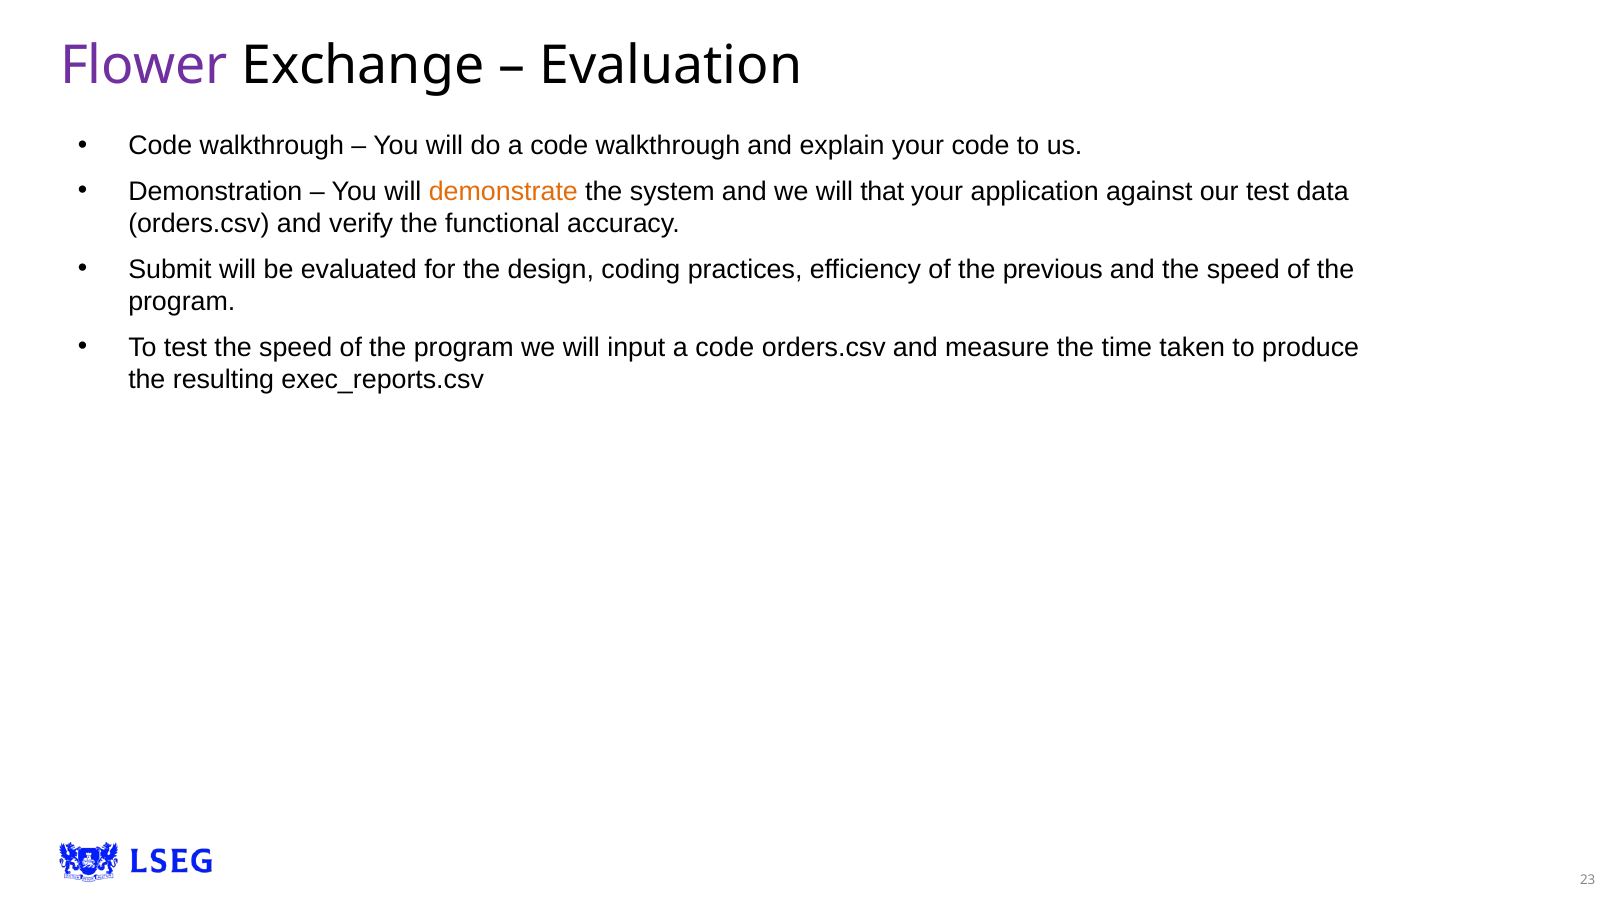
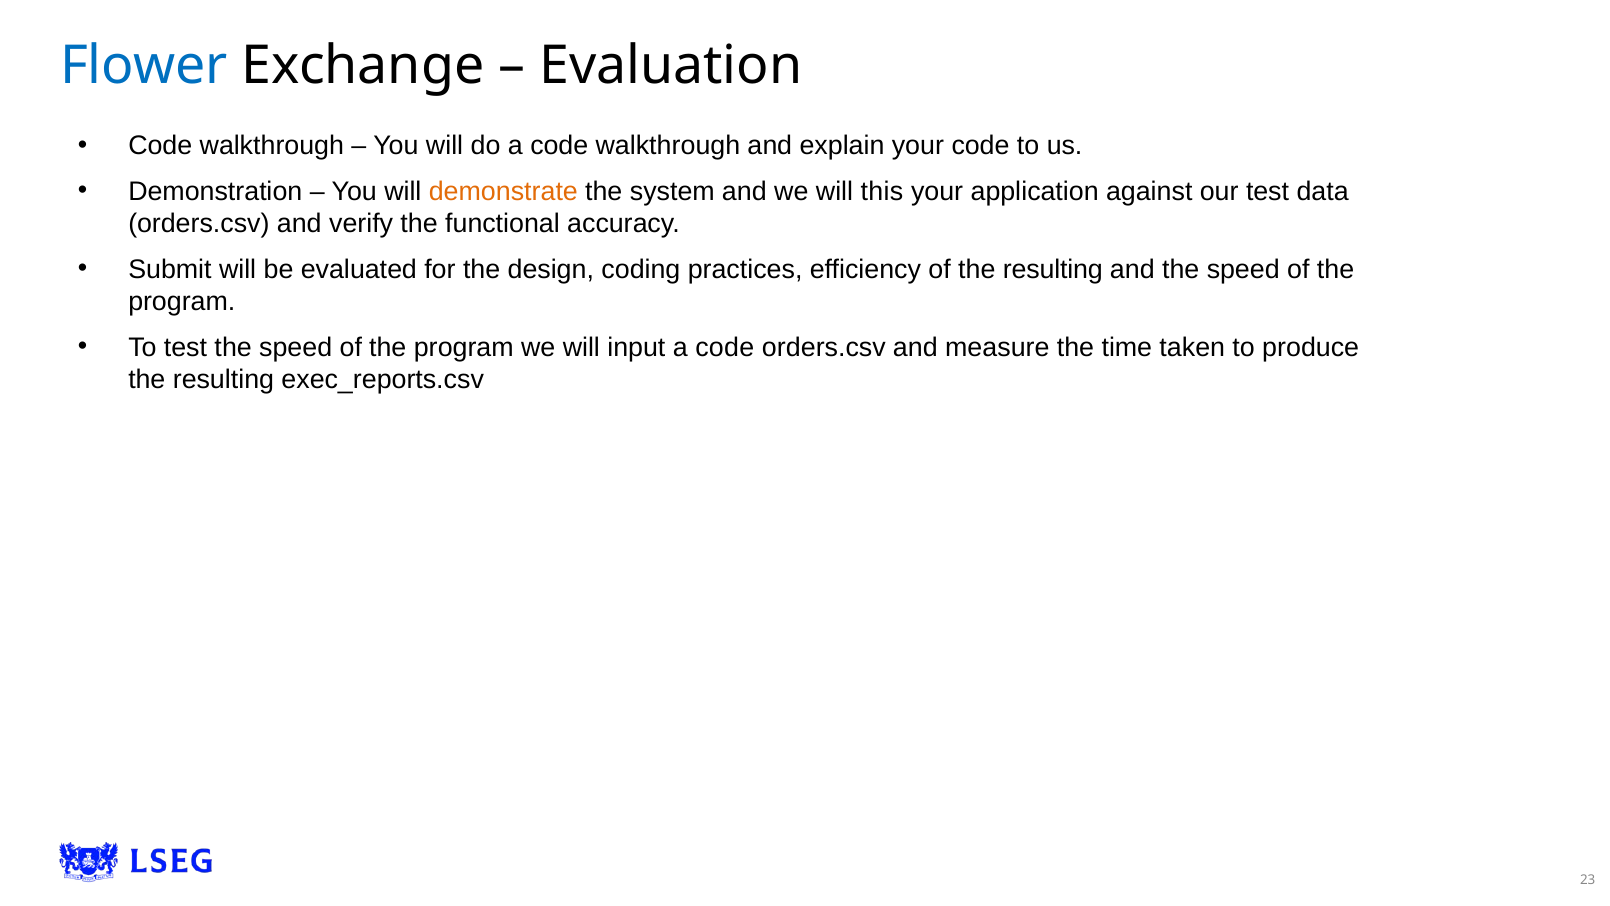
Flower colour: purple -> blue
that: that -> this
of the previous: previous -> resulting
